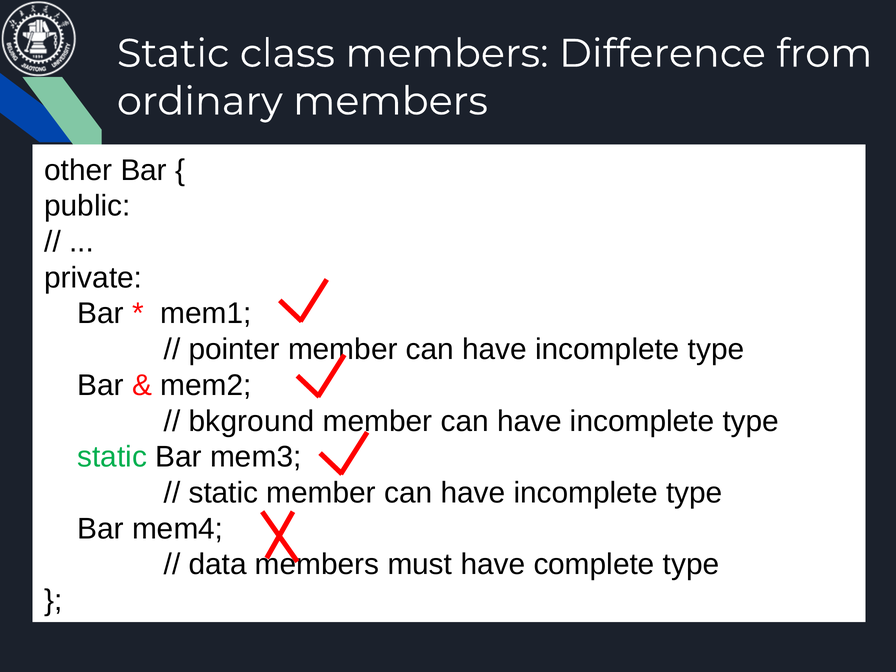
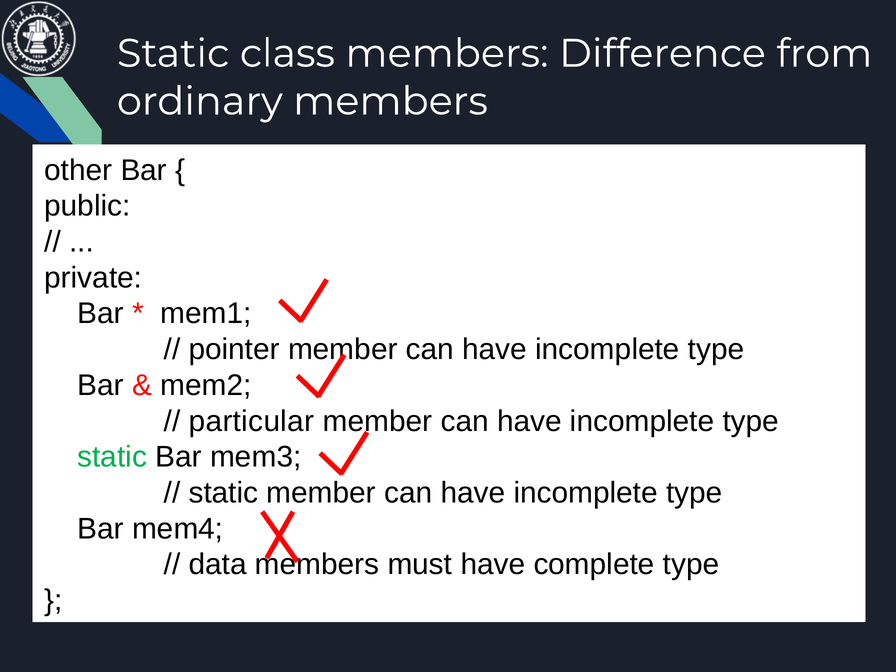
bkground: bkground -> particular
